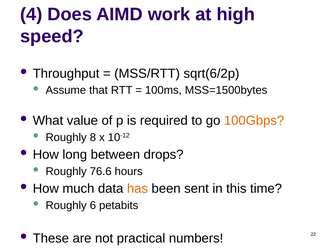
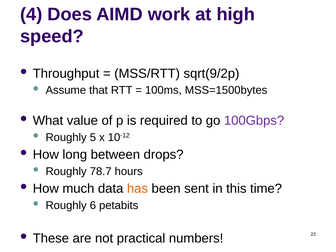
sqrt(6/2p: sqrt(6/2p -> sqrt(9/2p
100Gbps colour: orange -> purple
8: 8 -> 5
76.6: 76.6 -> 78.7
